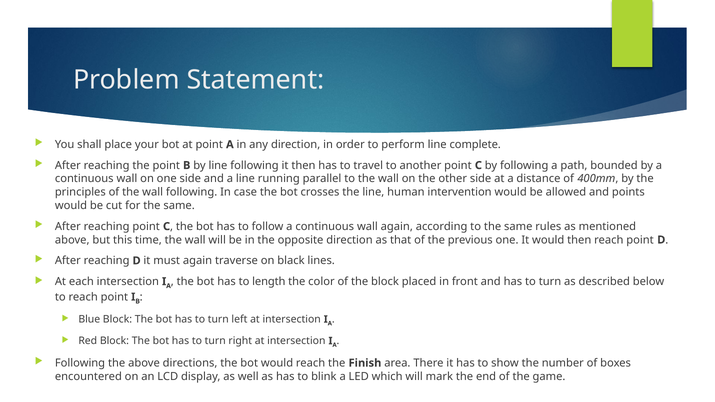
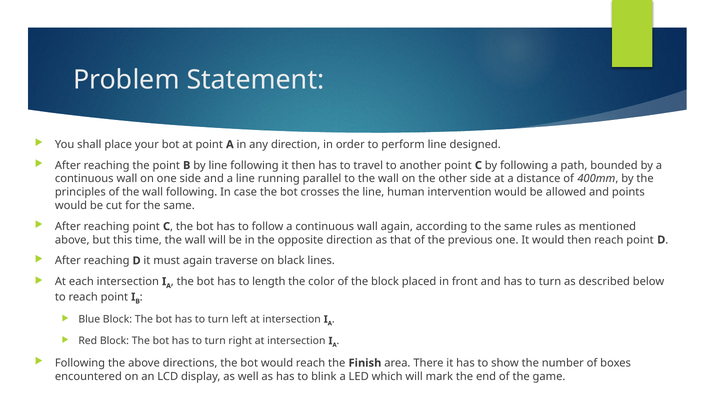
complete: complete -> designed
